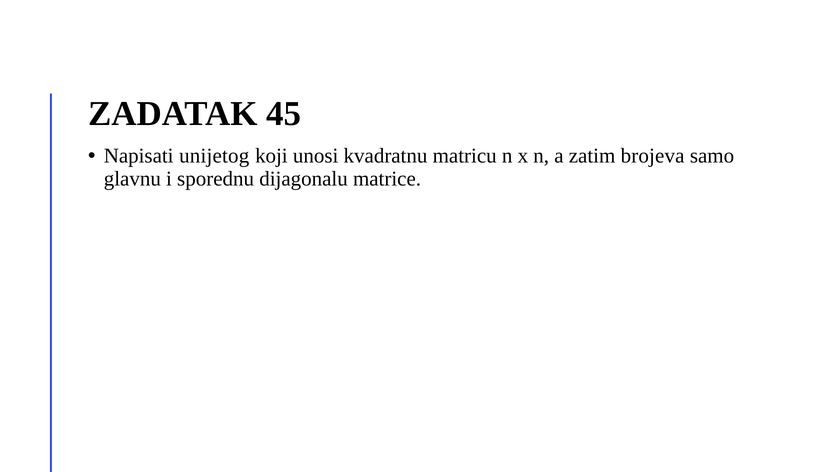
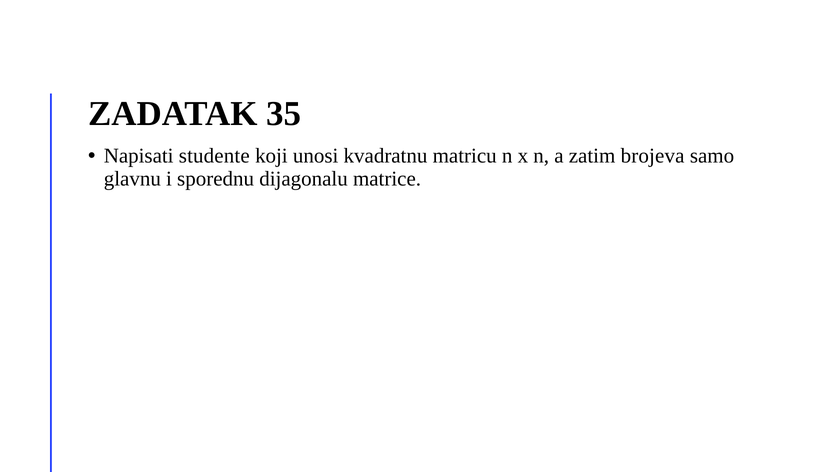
45: 45 -> 35
unijetog: unijetog -> studente
